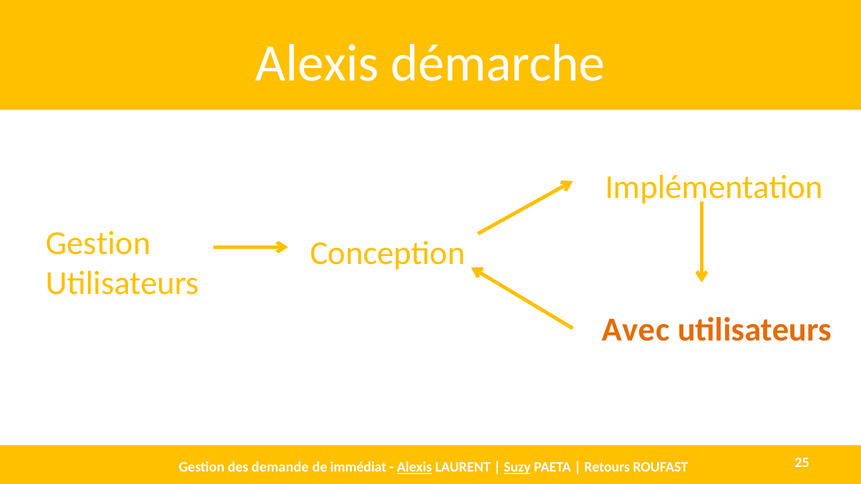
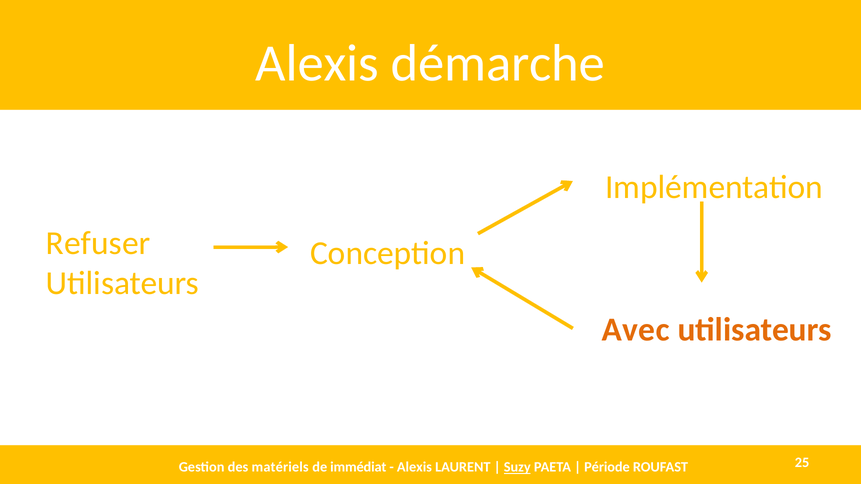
Gestion at (98, 243): Gestion -> Refuser
demande: demande -> matériels
Alexis at (414, 468) underline: present -> none
Retours: Retours -> Période
